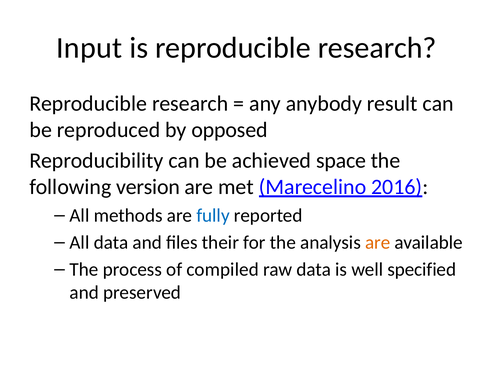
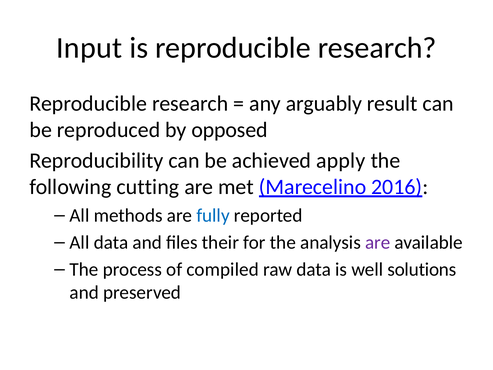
anybody: anybody -> arguably
space: space -> apply
version: version -> cutting
are at (378, 242) colour: orange -> purple
specified: specified -> solutions
